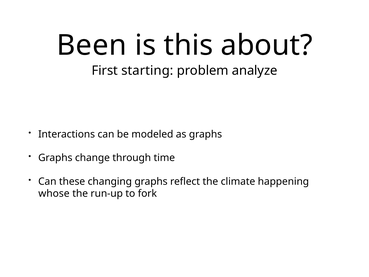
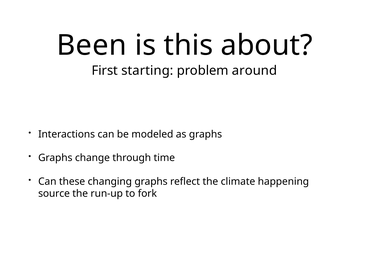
analyze: analyze -> around
whose: whose -> source
